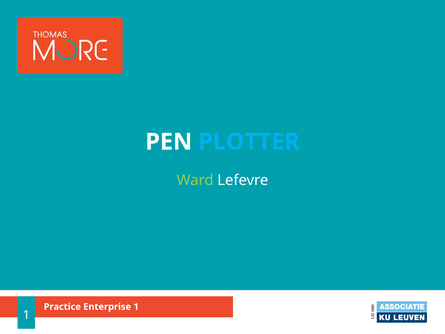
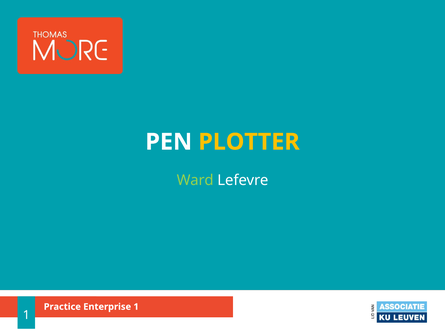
PLOTTER colour: light blue -> yellow
